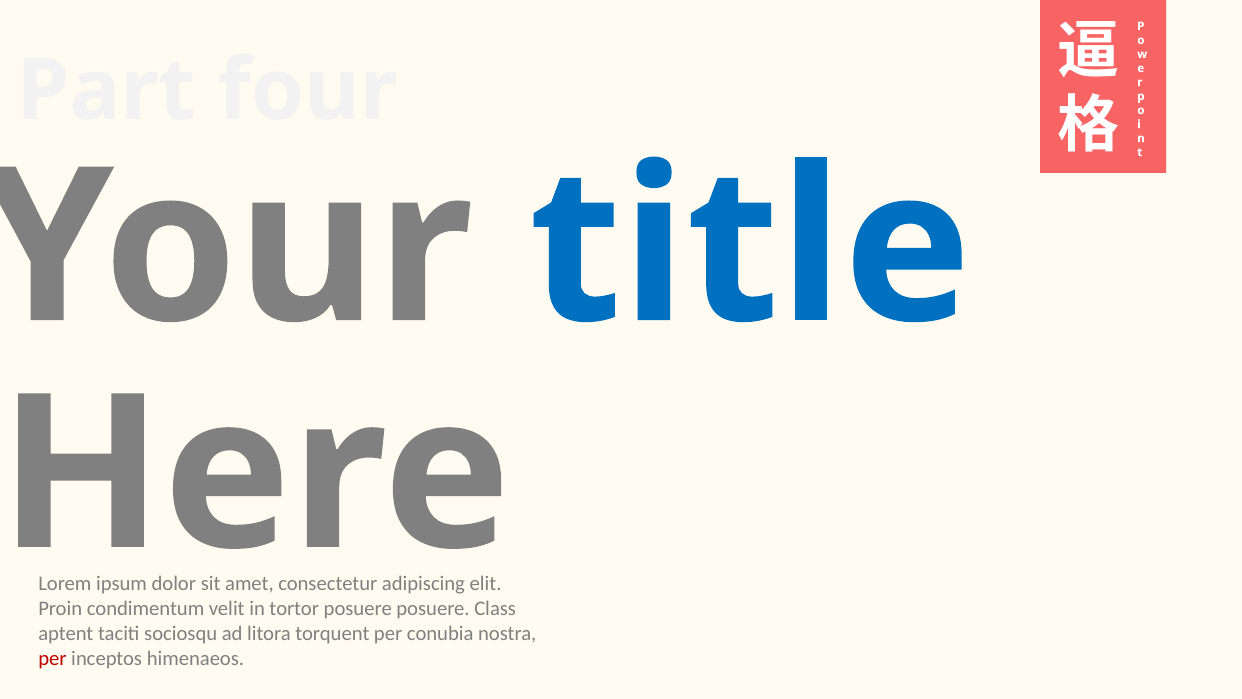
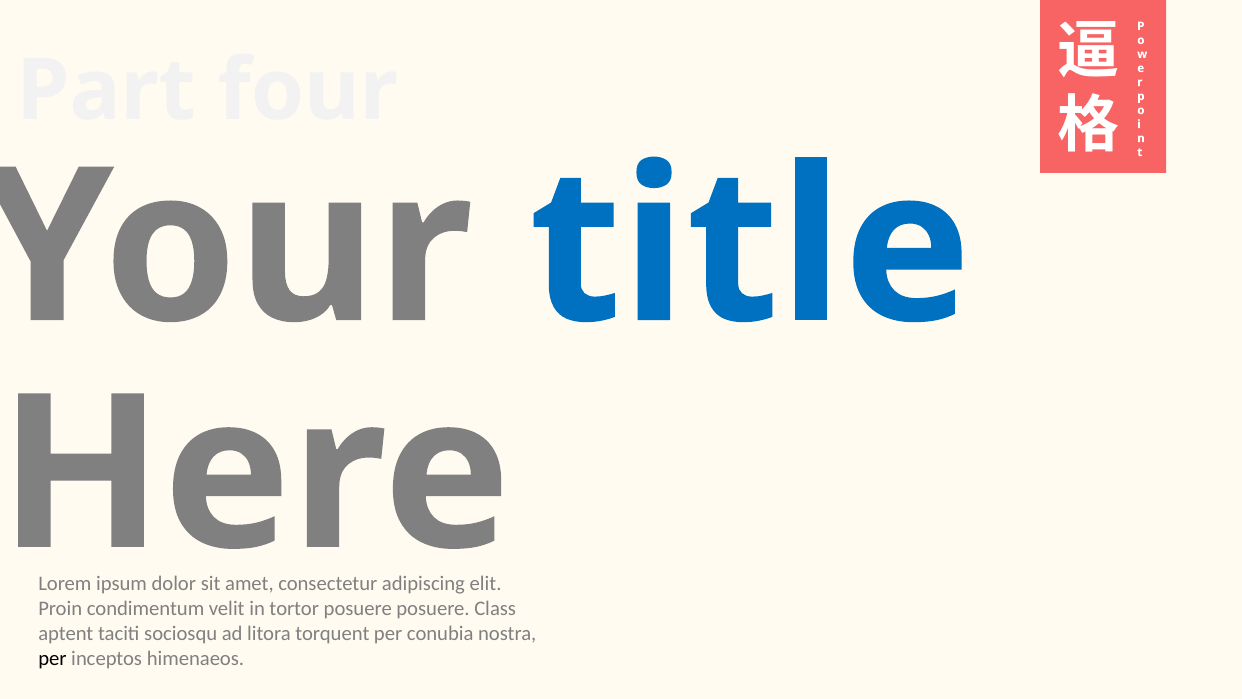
per at (53, 658) colour: red -> black
